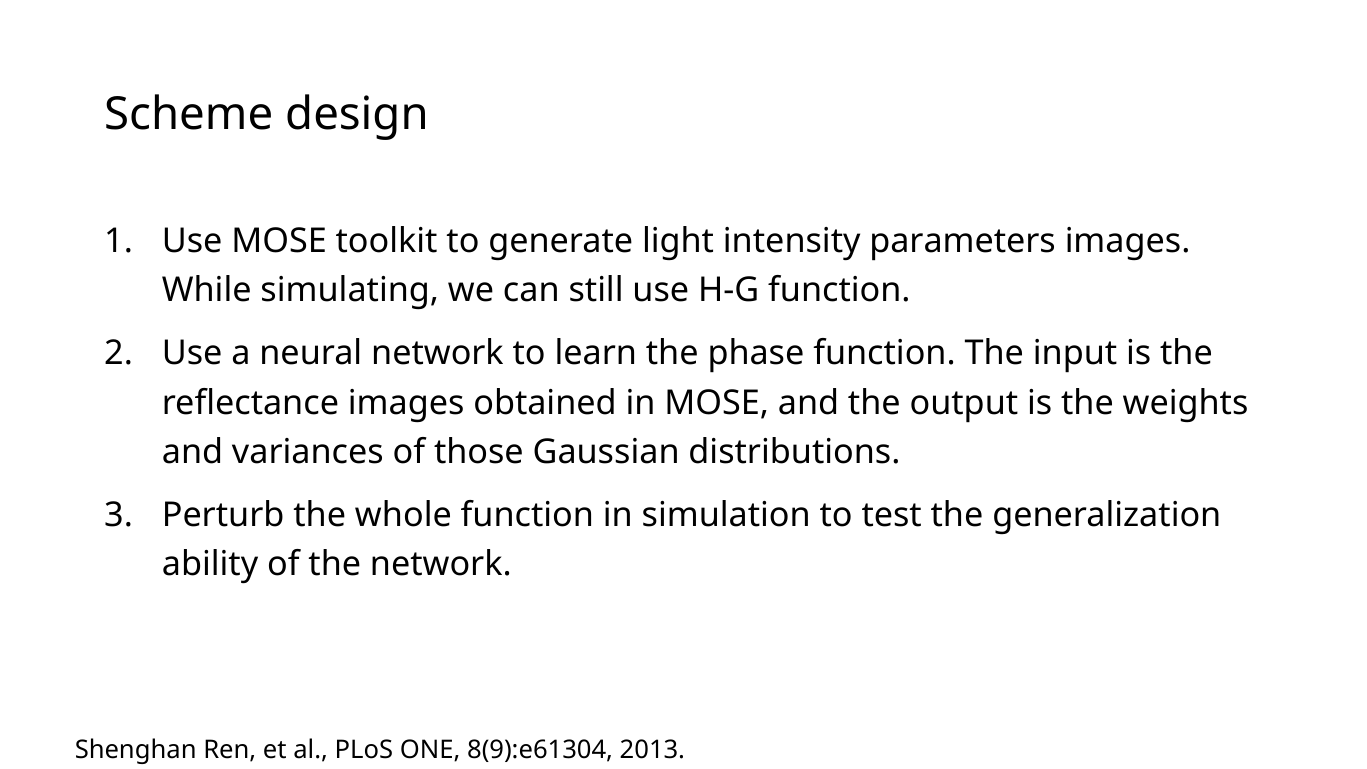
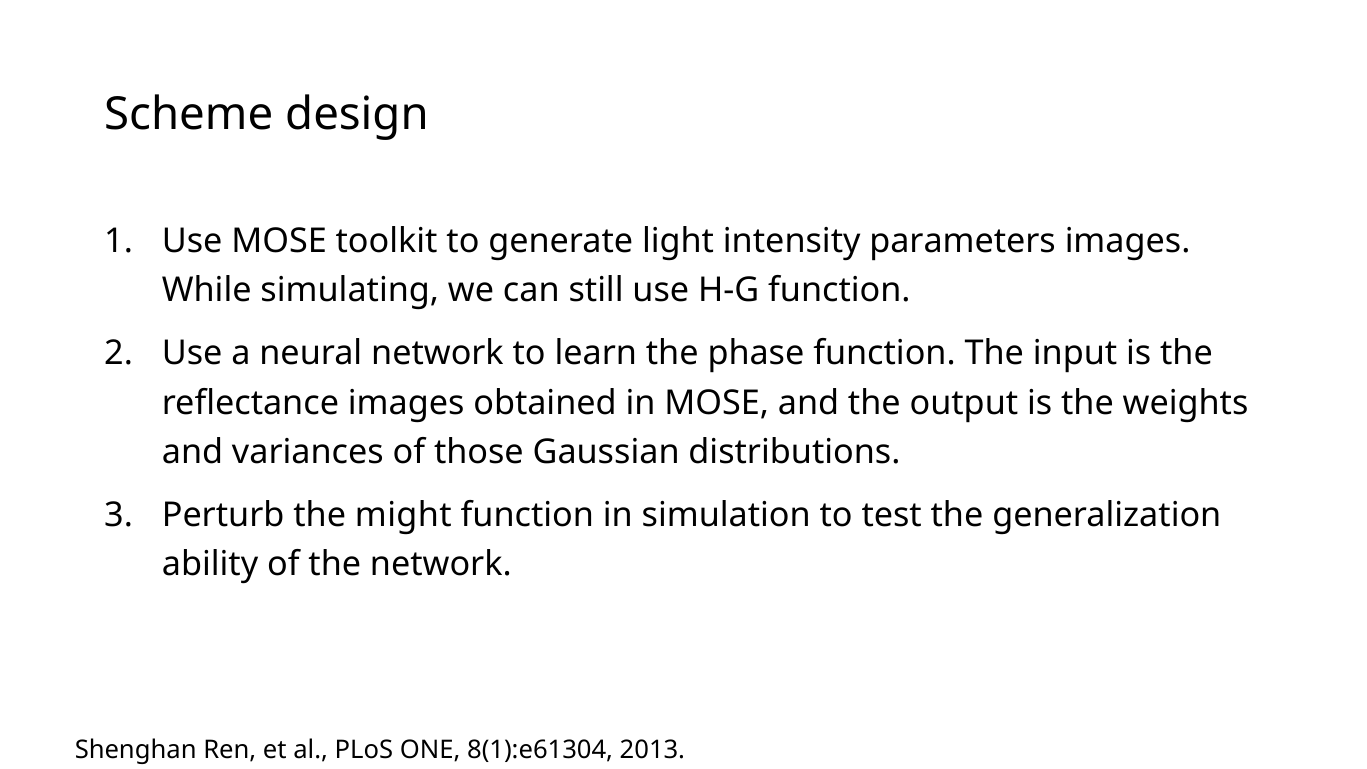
whole: whole -> might
8(9):e61304: 8(9):e61304 -> 8(1):e61304
